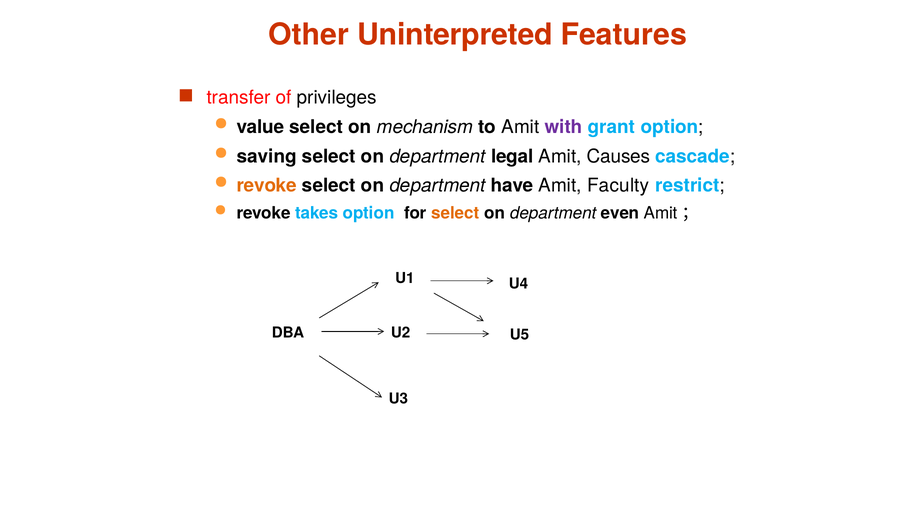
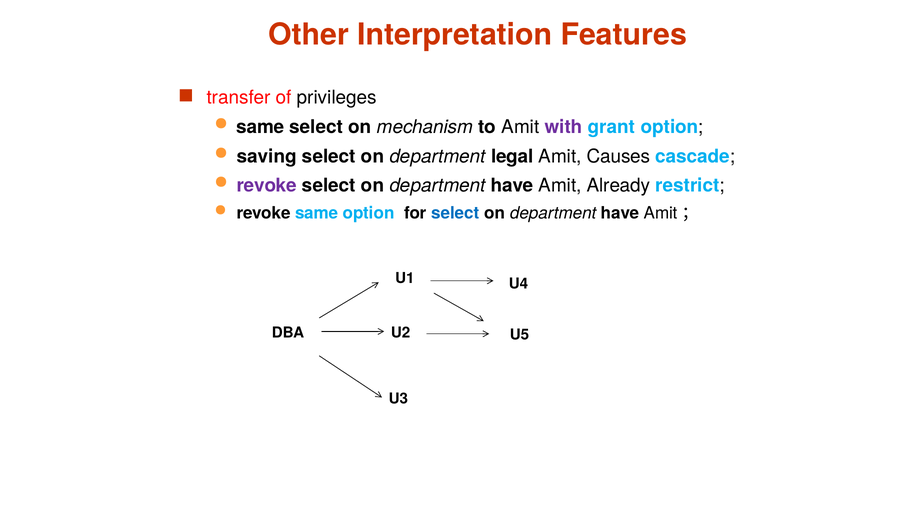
Uninterpreted: Uninterpreted -> Interpretation
value at (260, 127): value -> same
revoke at (267, 186) colour: orange -> purple
Faculty: Faculty -> Already
revoke takes: takes -> same
select at (455, 213) colour: orange -> blue
even at (620, 213): even -> have
